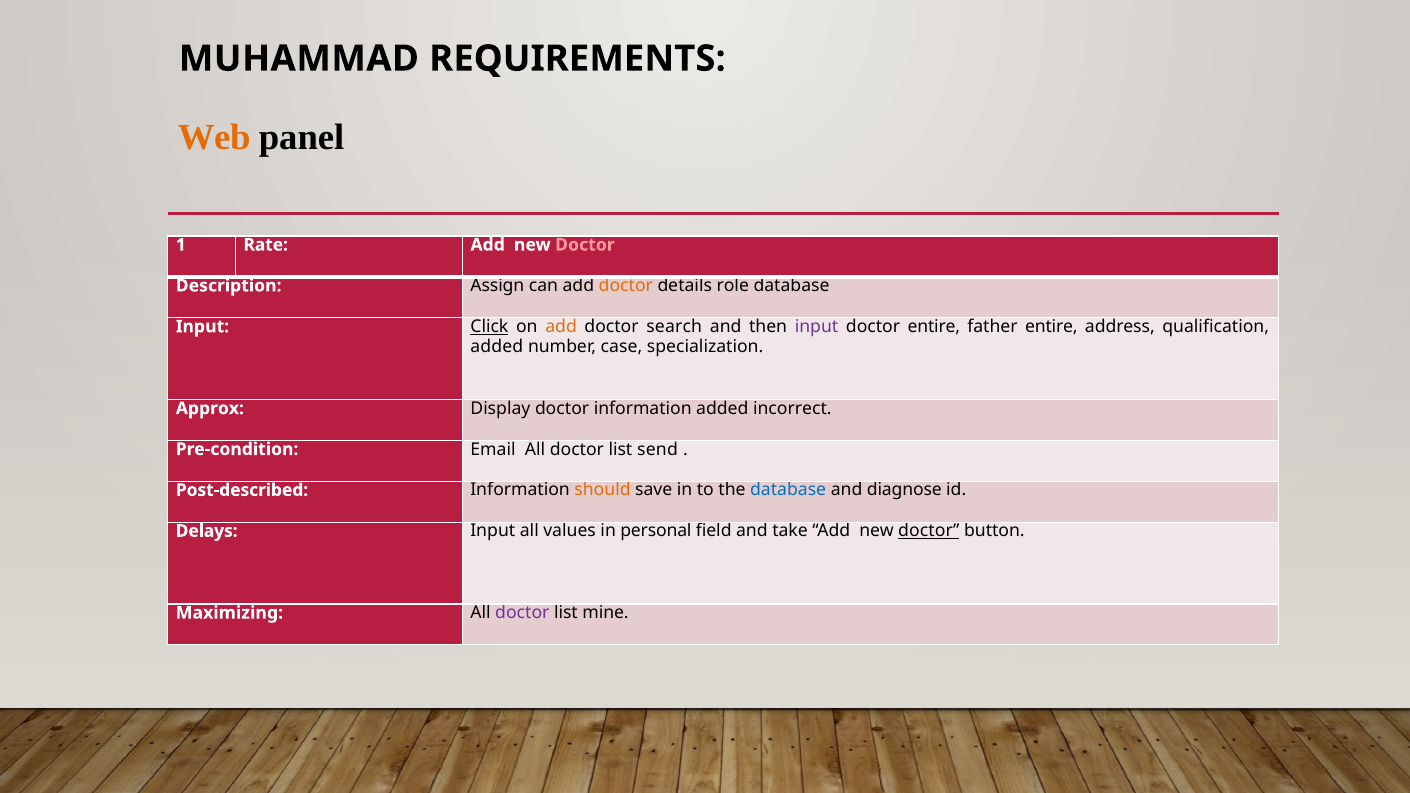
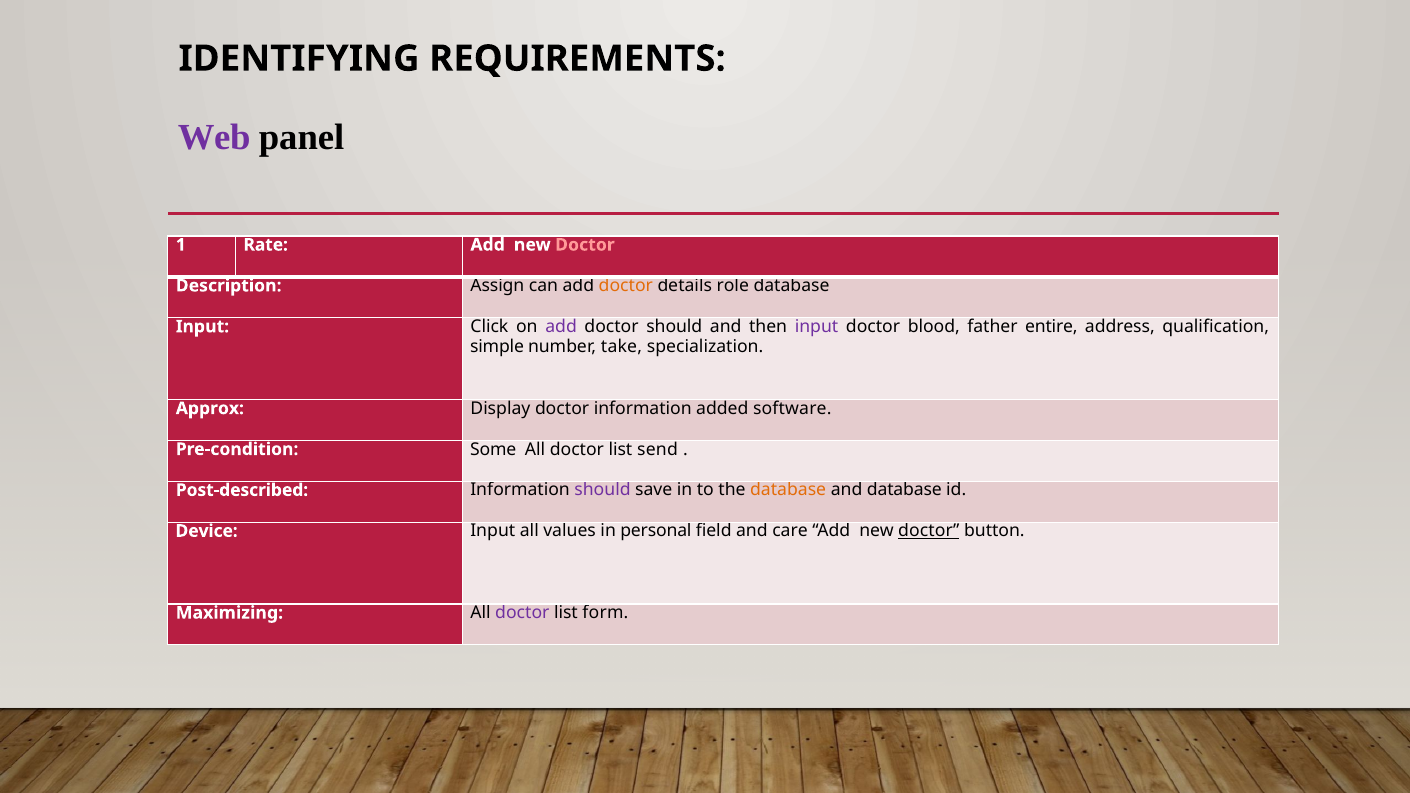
MUHAMMAD: MUHAMMAD -> IDENTIFYING
Web colour: orange -> purple
Click underline: present -> none
add at (561, 327) colour: orange -> purple
doctor search: search -> should
doctor entire: entire -> blood
added at (497, 346): added -> simple
case: case -> take
incorrect: incorrect -> software
Email: Email -> Some
should at (603, 490) colour: orange -> purple
database at (788, 490) colour: blue -> orange
and diagnose: diagnose -> database
Delays: Delays -> Device
take: take -> care
mine: mine -> form
